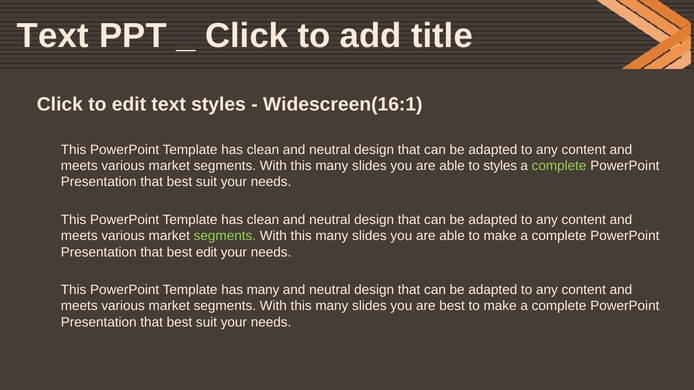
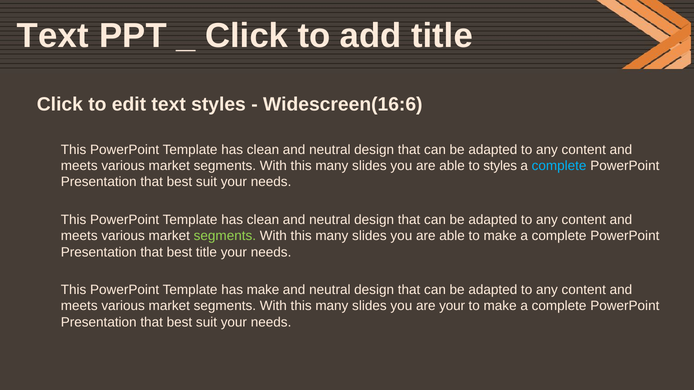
Widescreen(16:1: Widescreen(16:1 -> Widescreen(16:6
complete at (559, 166) colour: light green -> light blue
best edit: edit -> title
has many: many -> make
are best: best -> your
